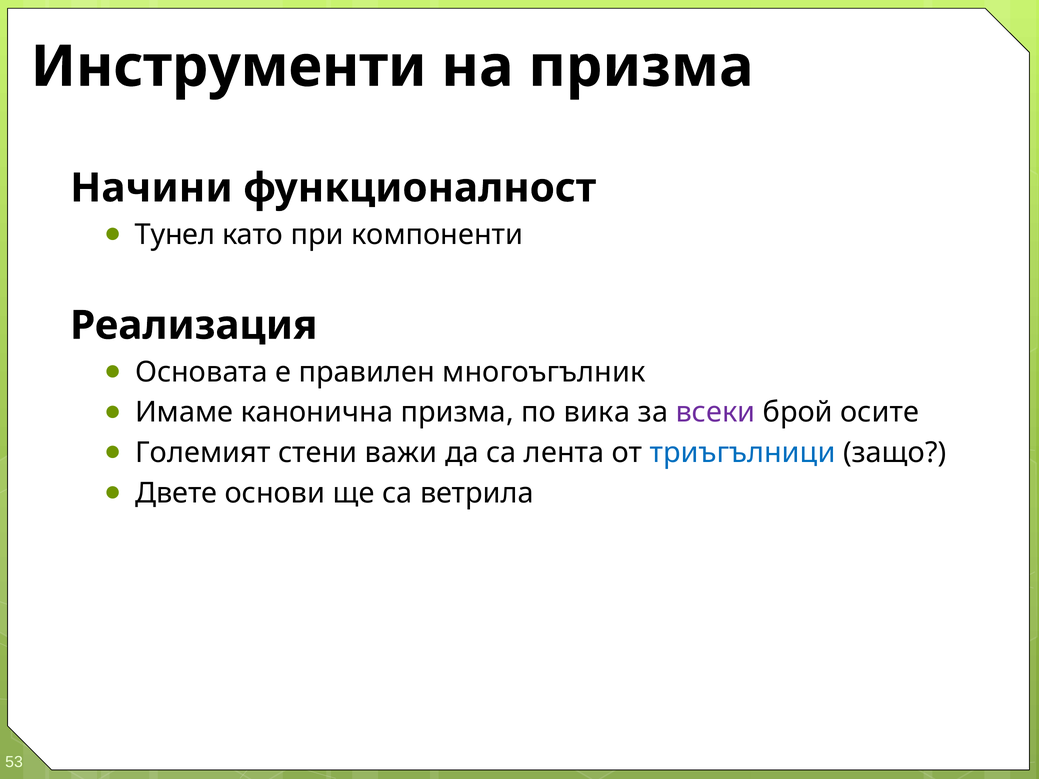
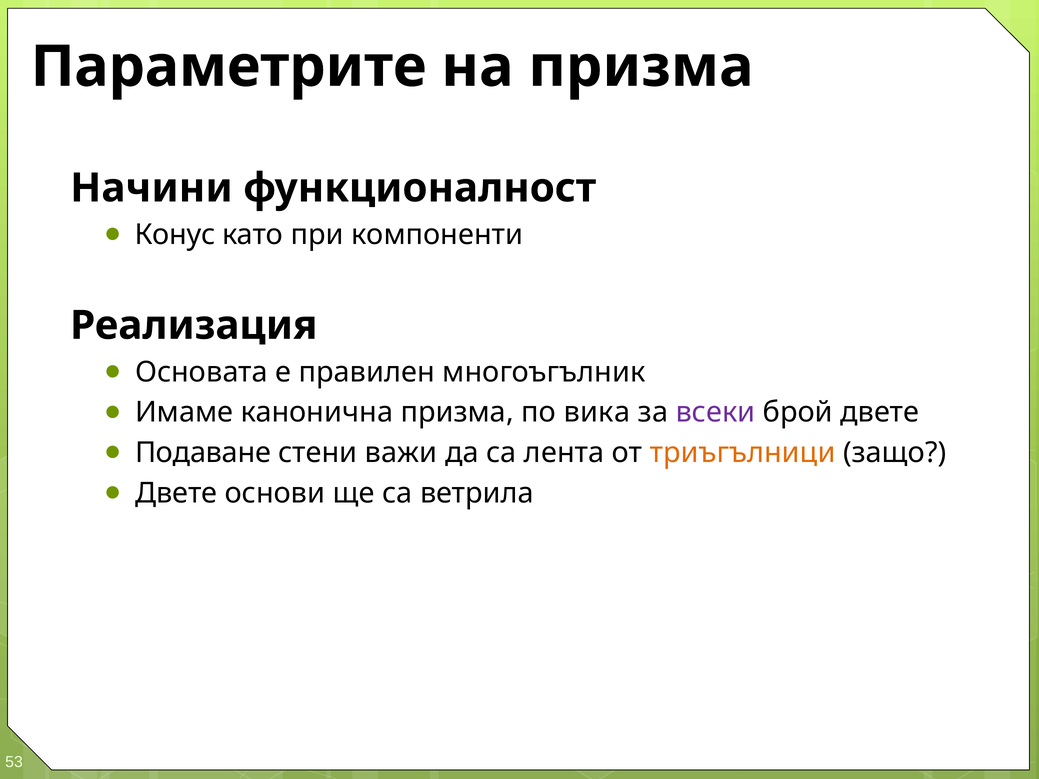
Инструменти: Инструменти -> Параметрите
Тунел: Тунел -> Конус
брой осите: осите -> двете
Големият: Големият -> Подаване
триъгълници colour: blue -> orange
